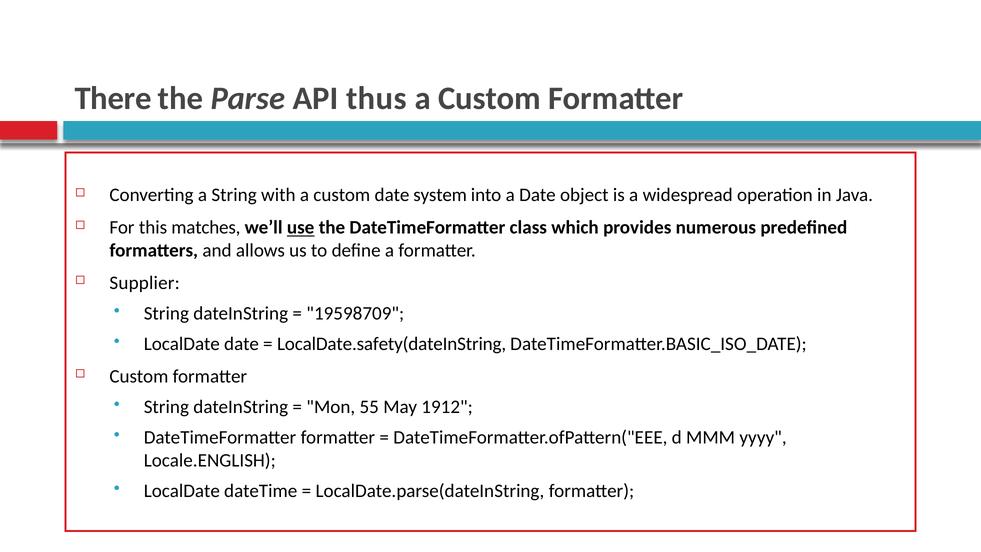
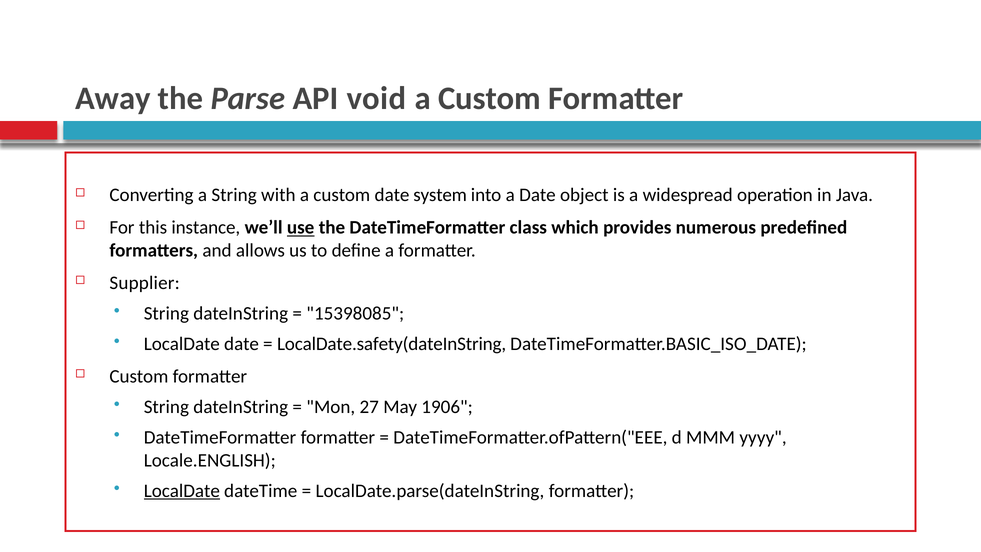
There: There -> Away
thus: thus -> void
matches: matches -> instance
19598709: 19598709 -> 15398085
55: 55 -> 27
1912: 1912 -> 1906
LocalDate at (182, 491) underline: none -> present
